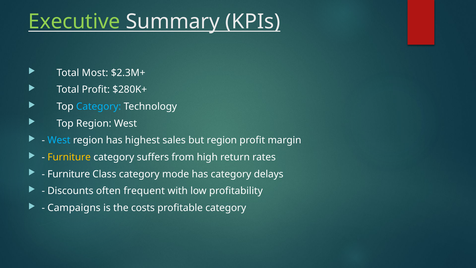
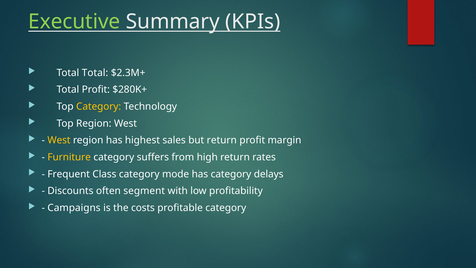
Total Most: Most -> Total
Category at (99, 106) colour: light blue -> yellow
West at (59, 140) colour: light blue -> yellow
but region: region -> return
Furniture at (69, 174): Furniture -> Frequent
frequent: frequent -> segment
